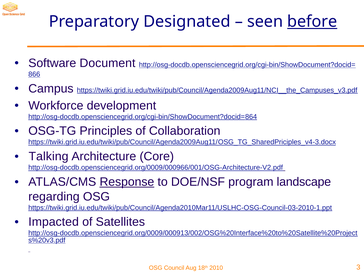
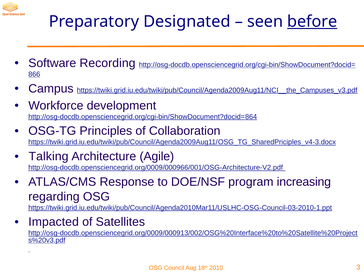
Document: Document -> Recording
Core: Core -> Agile
Response underline: present -> none
landscape: landscape -> increasing
